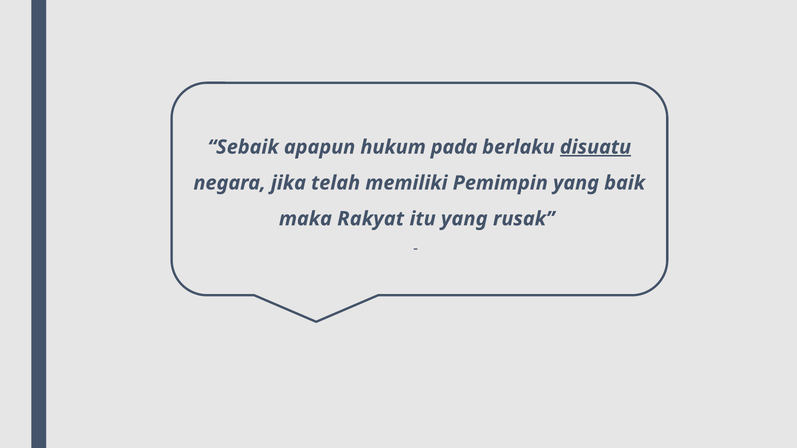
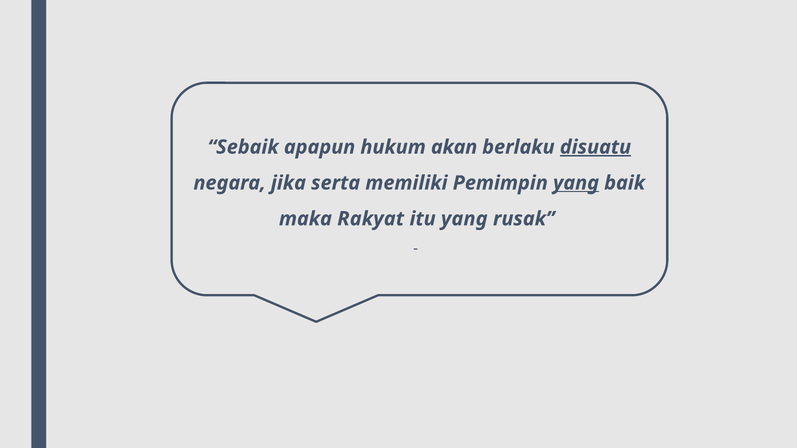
pada: pada -> akan
telah: telah -> serta
yang at (576, 183) underline: none -> present
